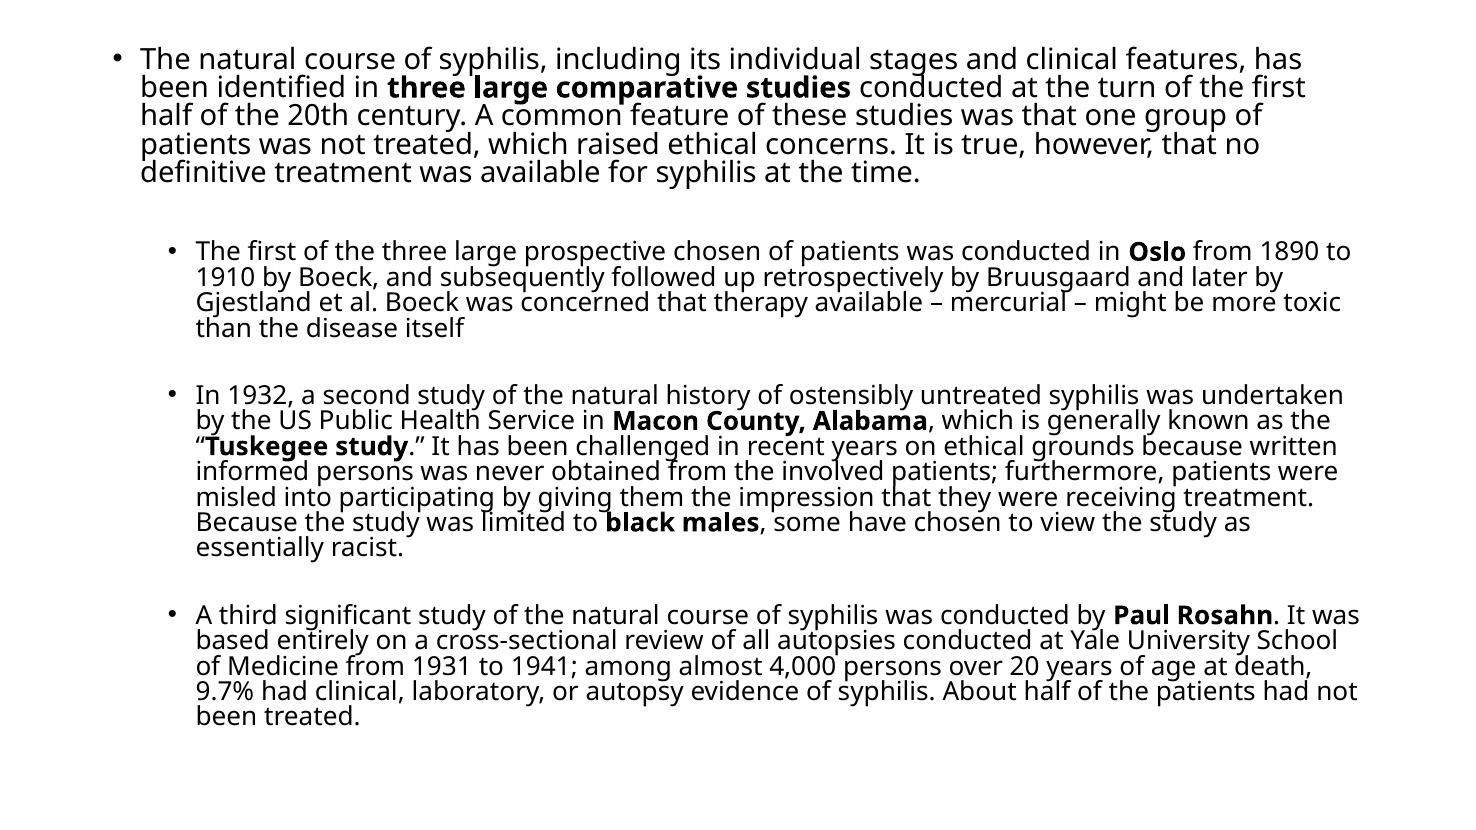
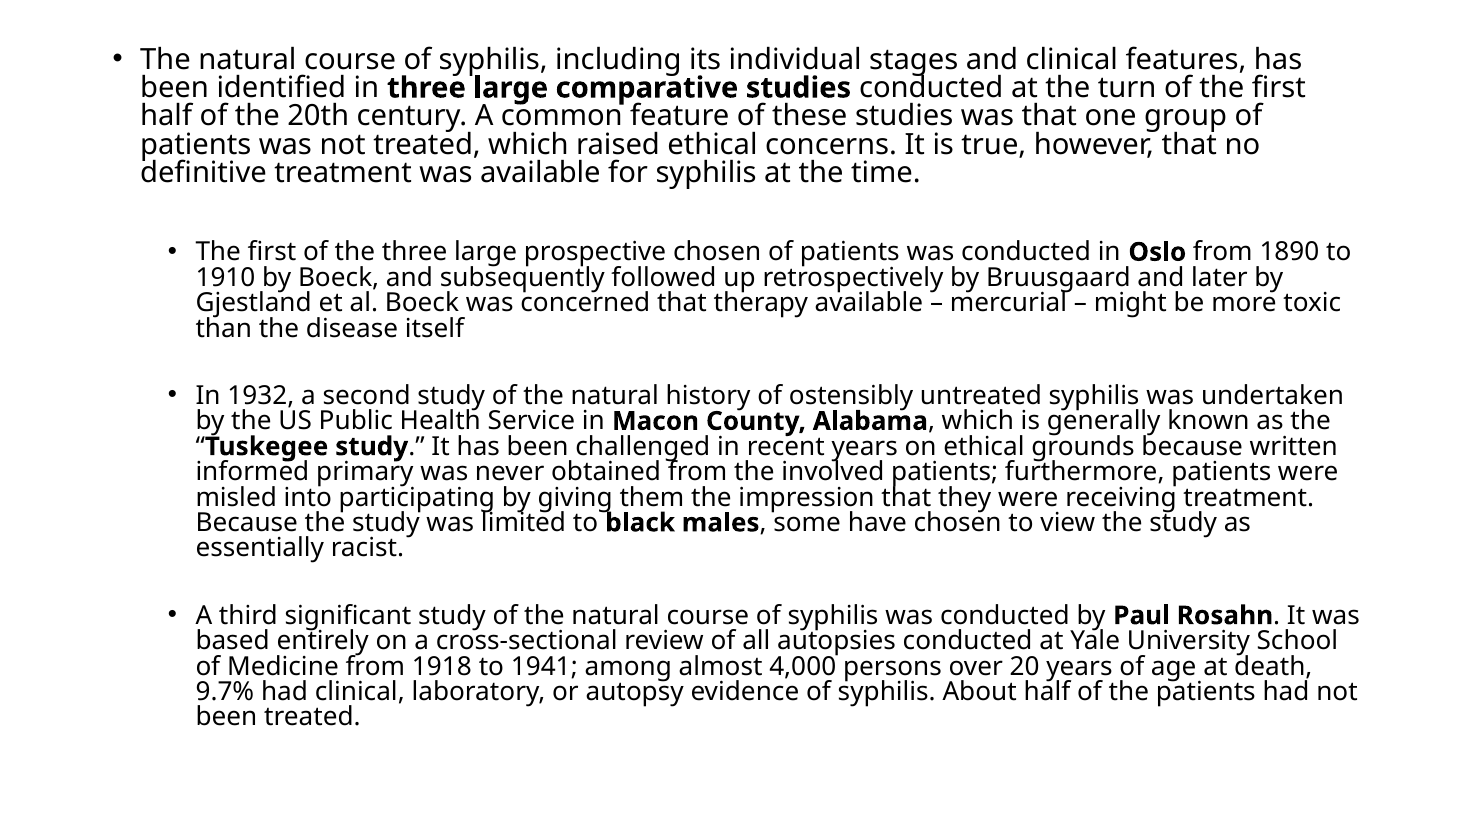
informed persons: persons -> primary
1931: 1931 -> 1918
